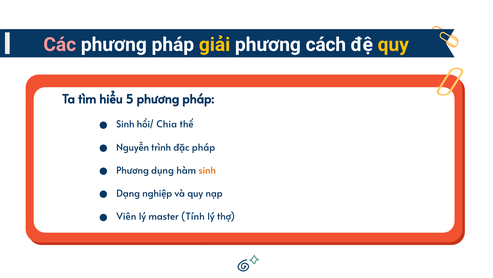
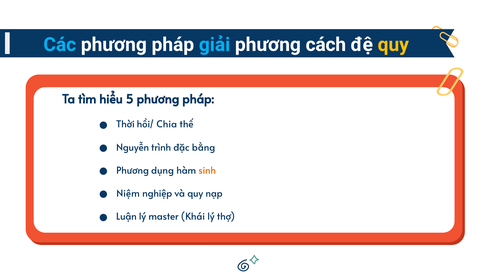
Các colour: pink -> light blue
giải colour: yellow -> light blue
Sinh at (125, 124): Sinh -> Thời
đặc pháp: pháp -> bằng
Dạng: Dạng -> Niệm
Viên: Viên -> Luận
Tính: Tính -> Khái
